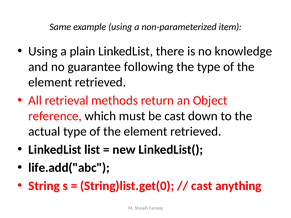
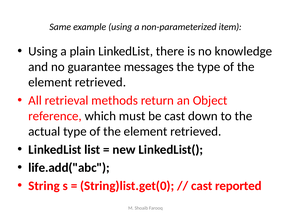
following: following -> messages
anything: anything -> reported
